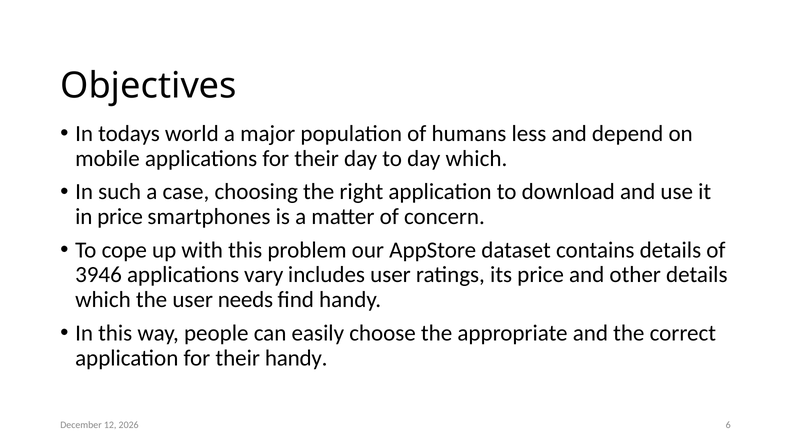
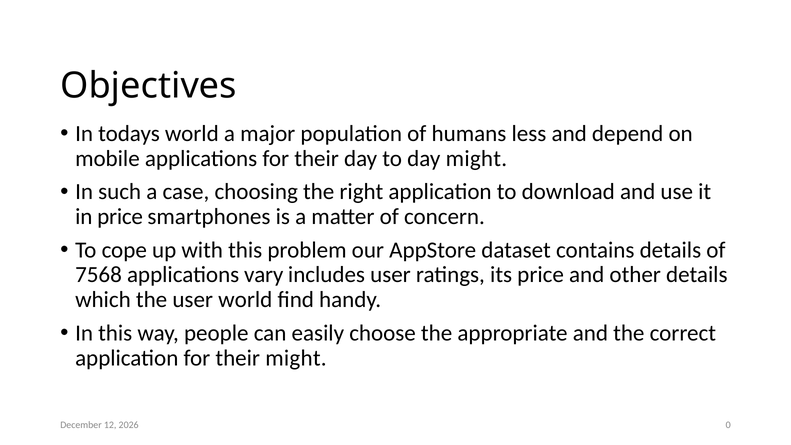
day which: which -> might
3946: 3946 -> 7568
user needs: needs -> world
their handy: handy -> might
6: 6 -> 0
